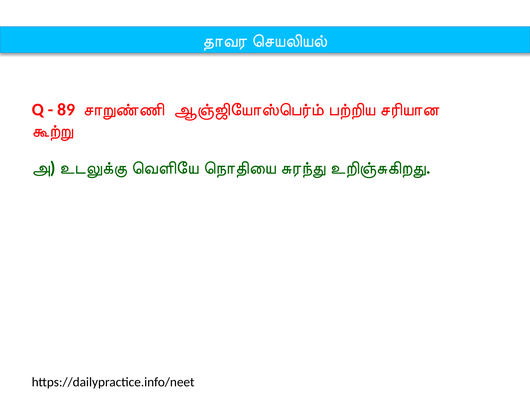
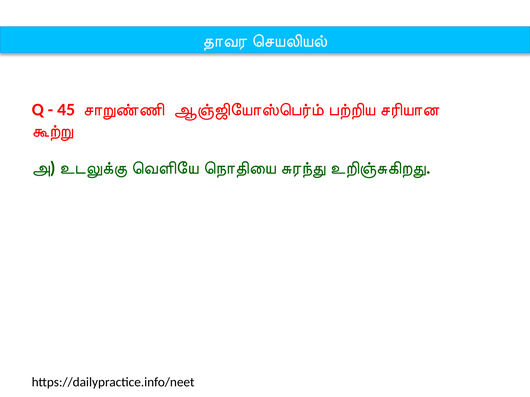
89: 89 -> 45
